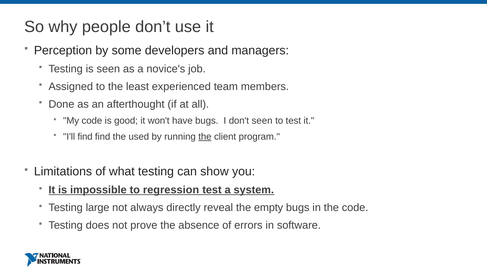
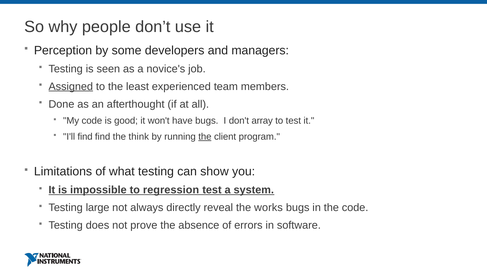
Assigned underline: none -> present
don't seen: seen -> array
used: used -> think
empty: empty -> works
